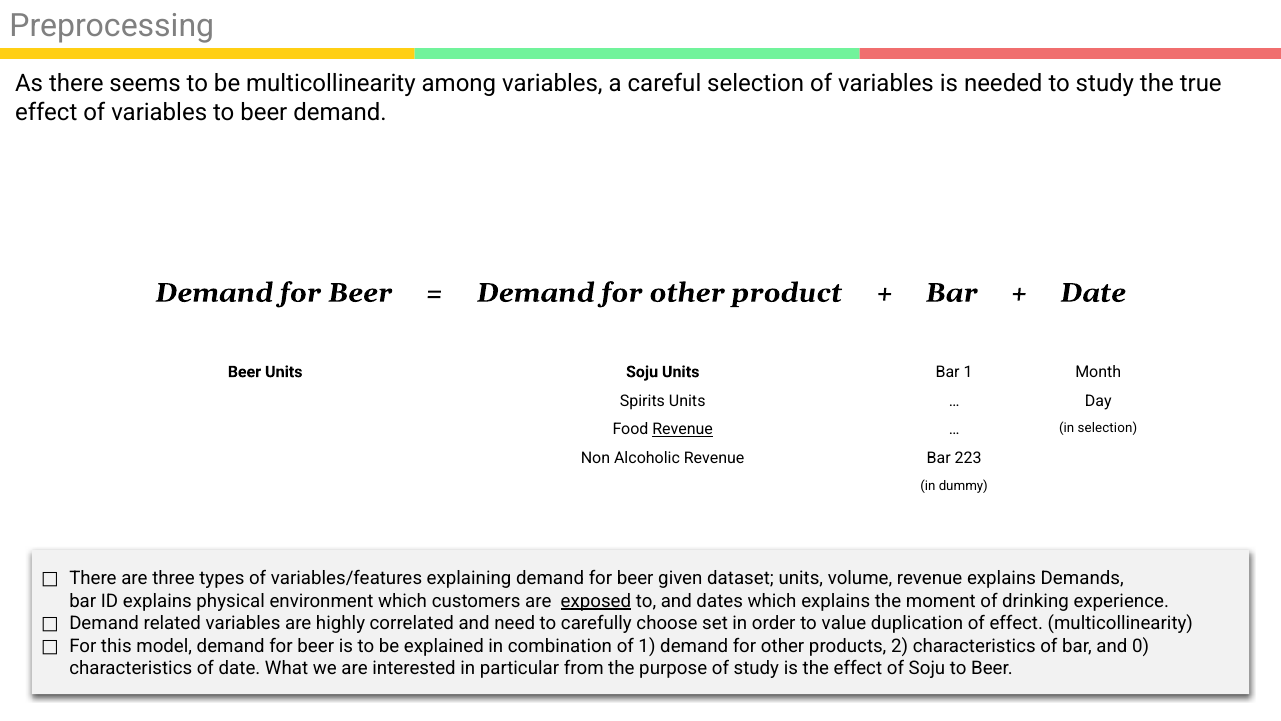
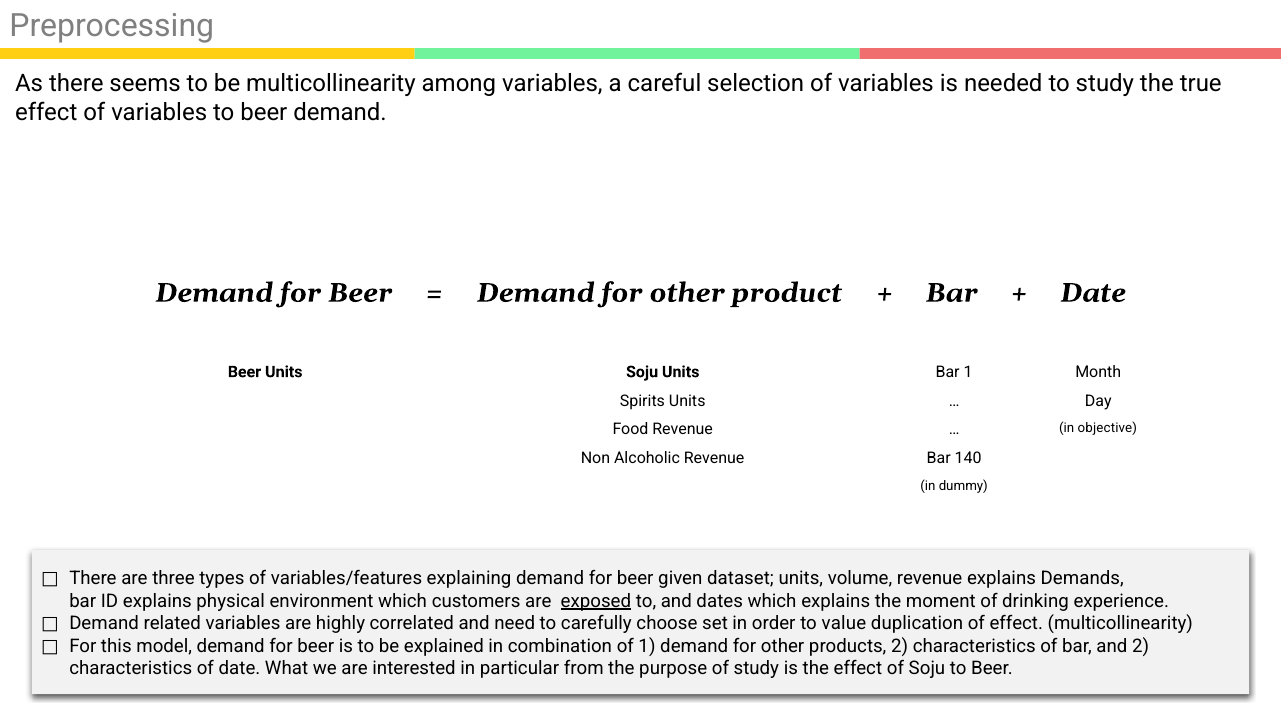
in selection: selection -> objective
Revenue at (683, 429) underline: present -> none
223: 223 -> 140
and 0: 0 -> 2
